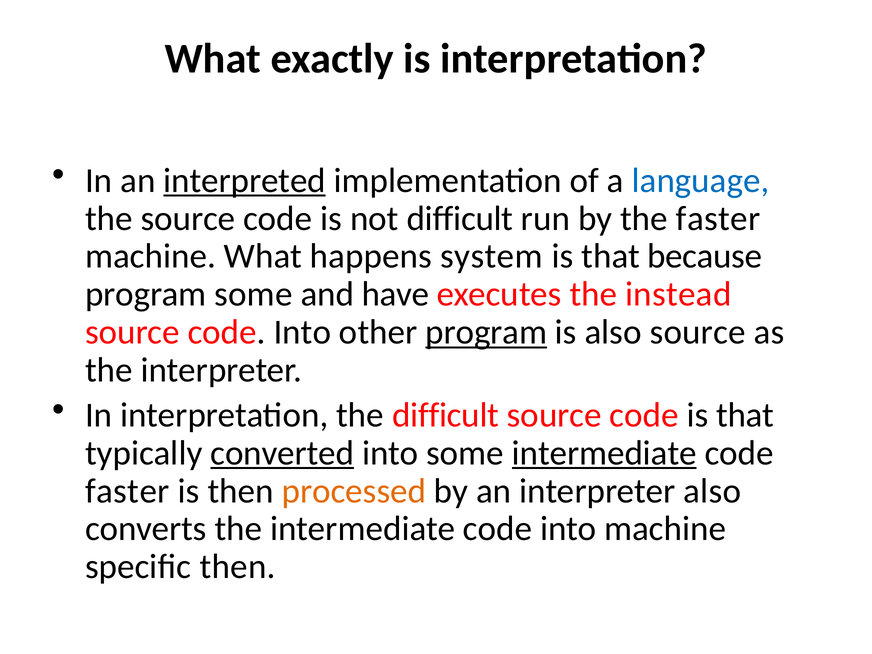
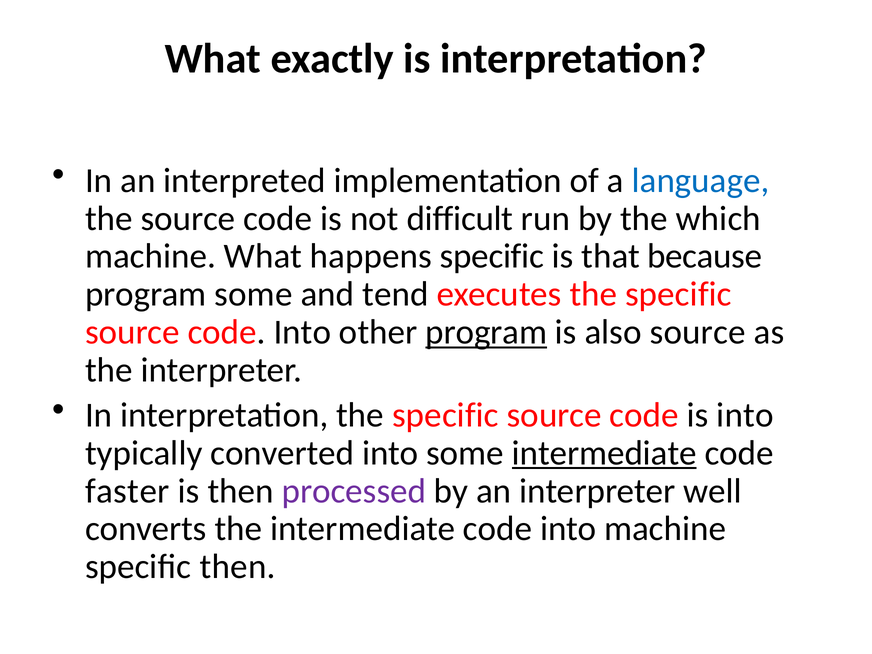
interpreted underline: present -> none
the faster: faster -> which
happens system: system -> specific
have: have -> tend
executes the instead: instead -> specific
interpretation the difficult: difficult -> specific
code is that: that -> into
converted underline: present -> none
processed colour: orange -> purple
interpreter also: also -> well
